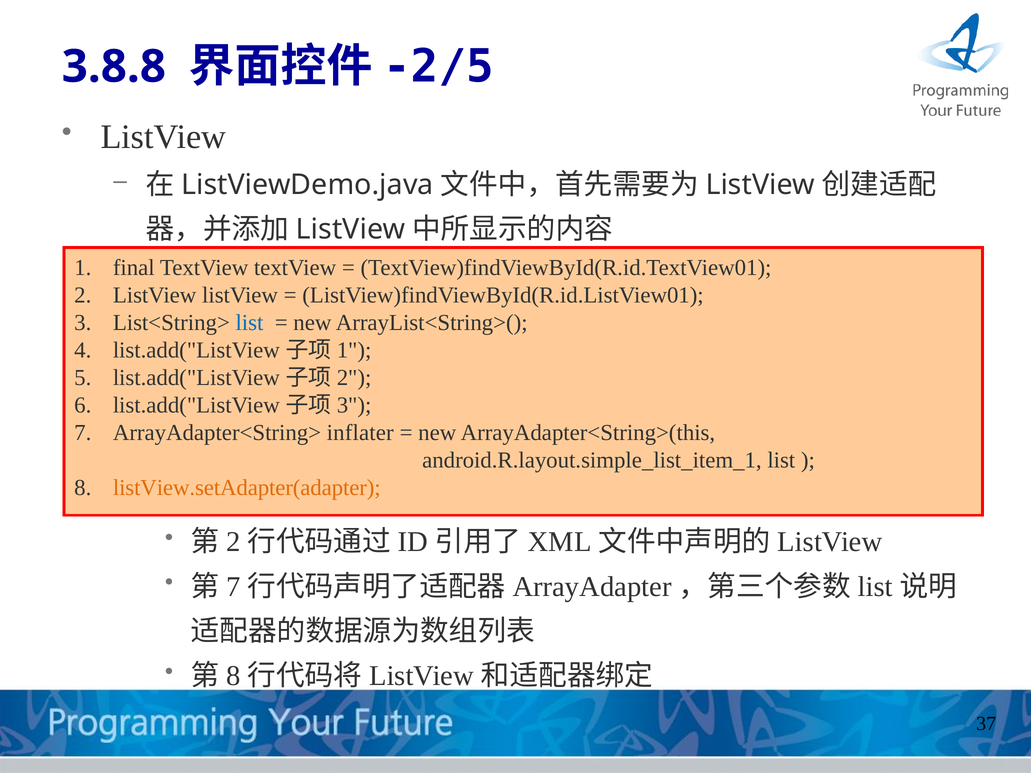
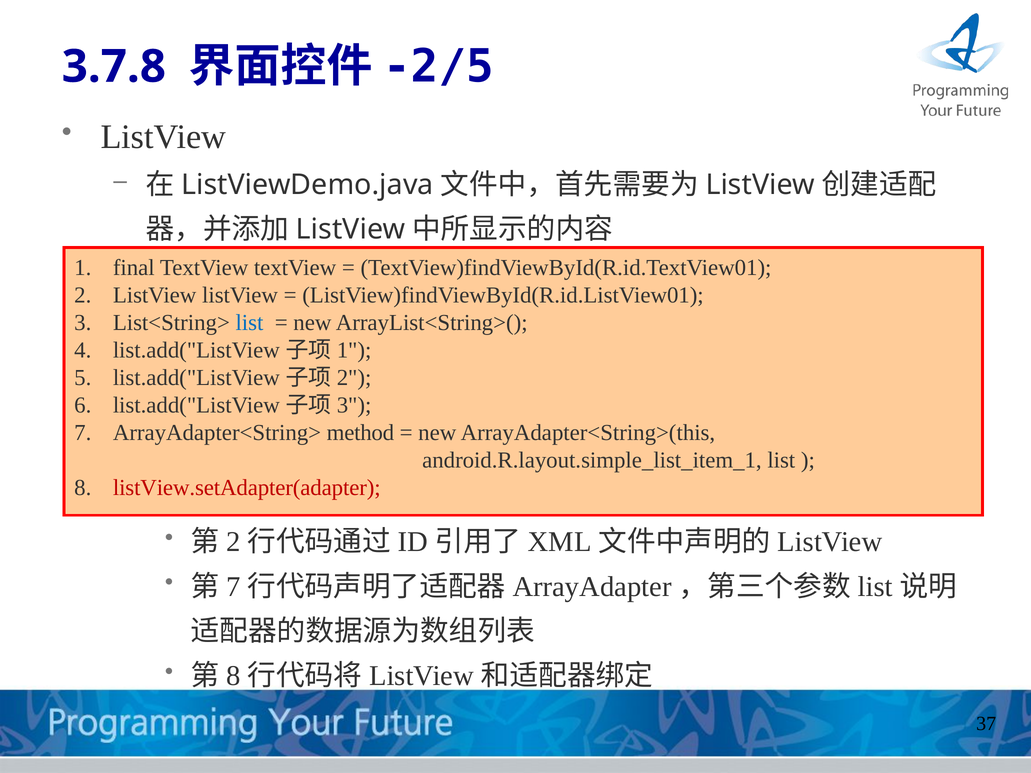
3.8.8: 3.8.8 -> 3.7.8
inflater: inflater -> method
listView.setAdapter(adapter colour: orange -> red
